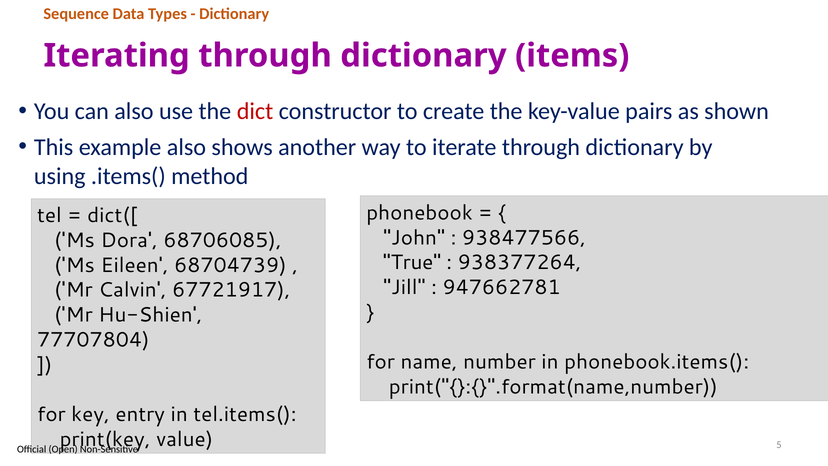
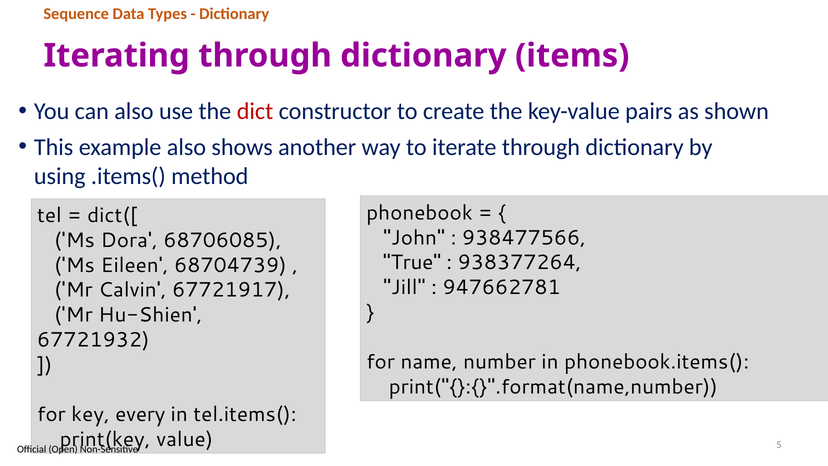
77707804: 77707804 -> 67721932
entry: entry -> every
